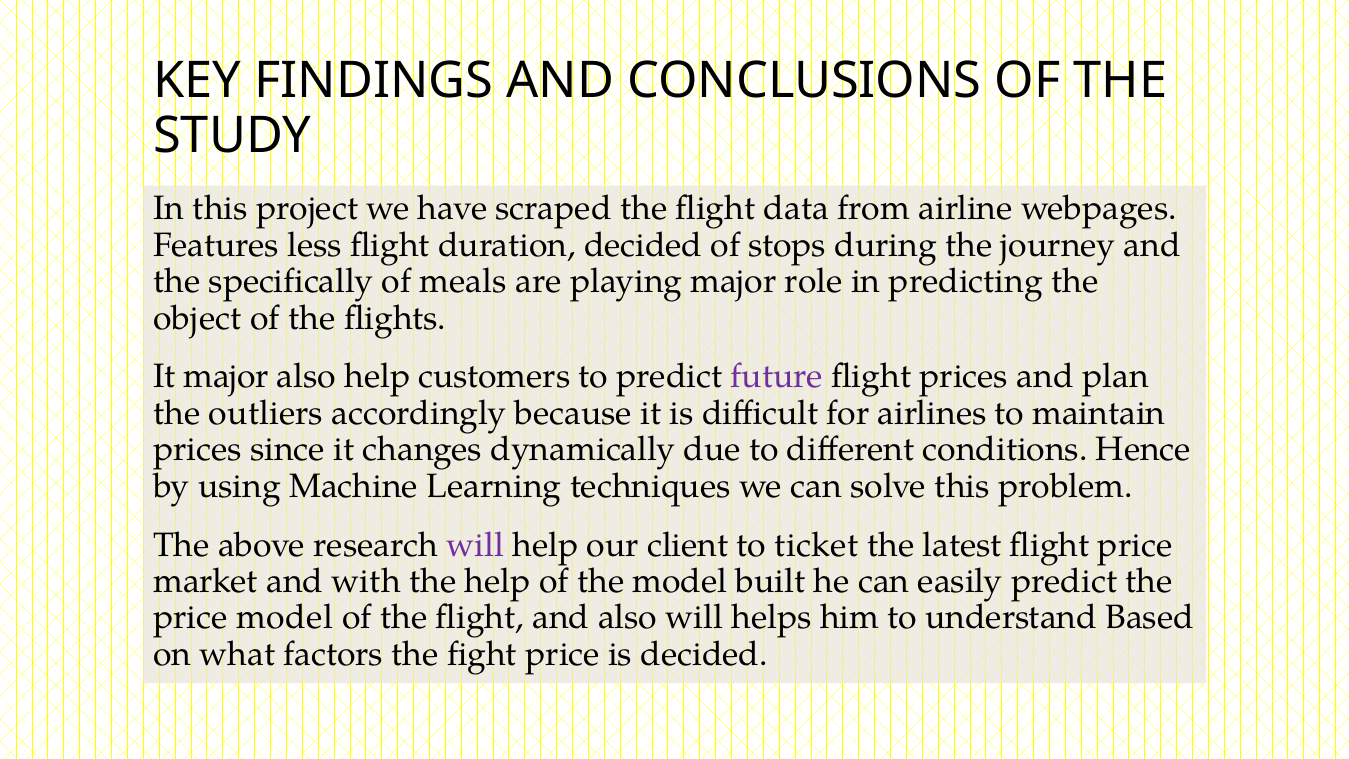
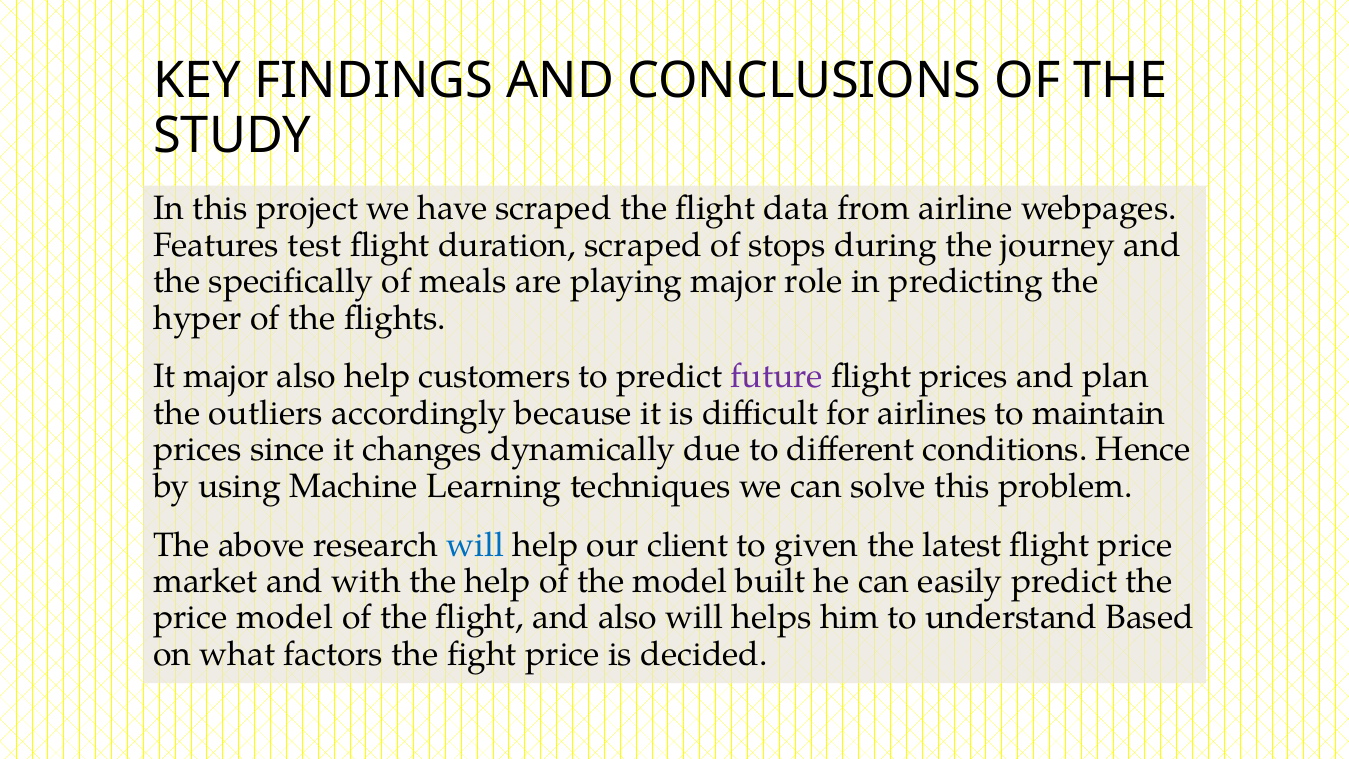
less: less -> test
duration decided: decided -> scraped
object: object -> hyper
will at (475, 545) colour: purple -> blue
ticket: ticket -> given
